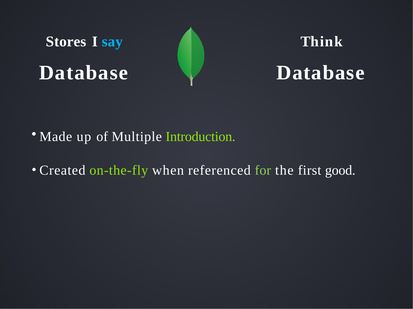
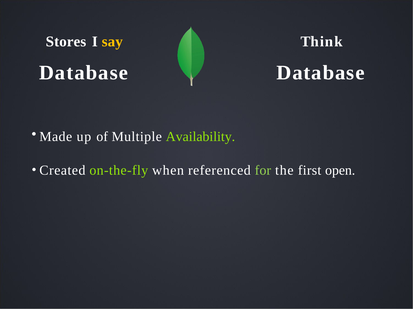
say colour: light blue -> yellow
Introduction: Introduction -> Availability
good: good -> open
